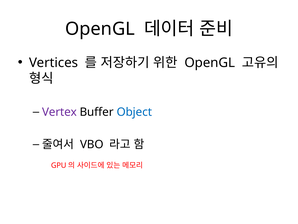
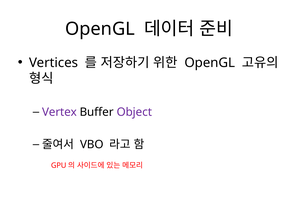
Object colour: blue -> purple
